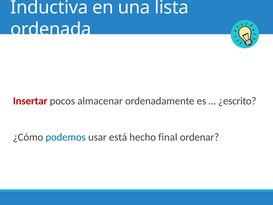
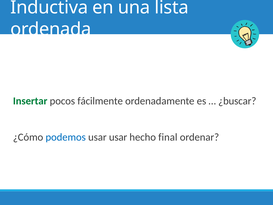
Insertar colour: red -> green
almacenar: almacenar -> fácilmente
¿escrito: ¿escrito -> ¿buscar
usar está: está -> usar
